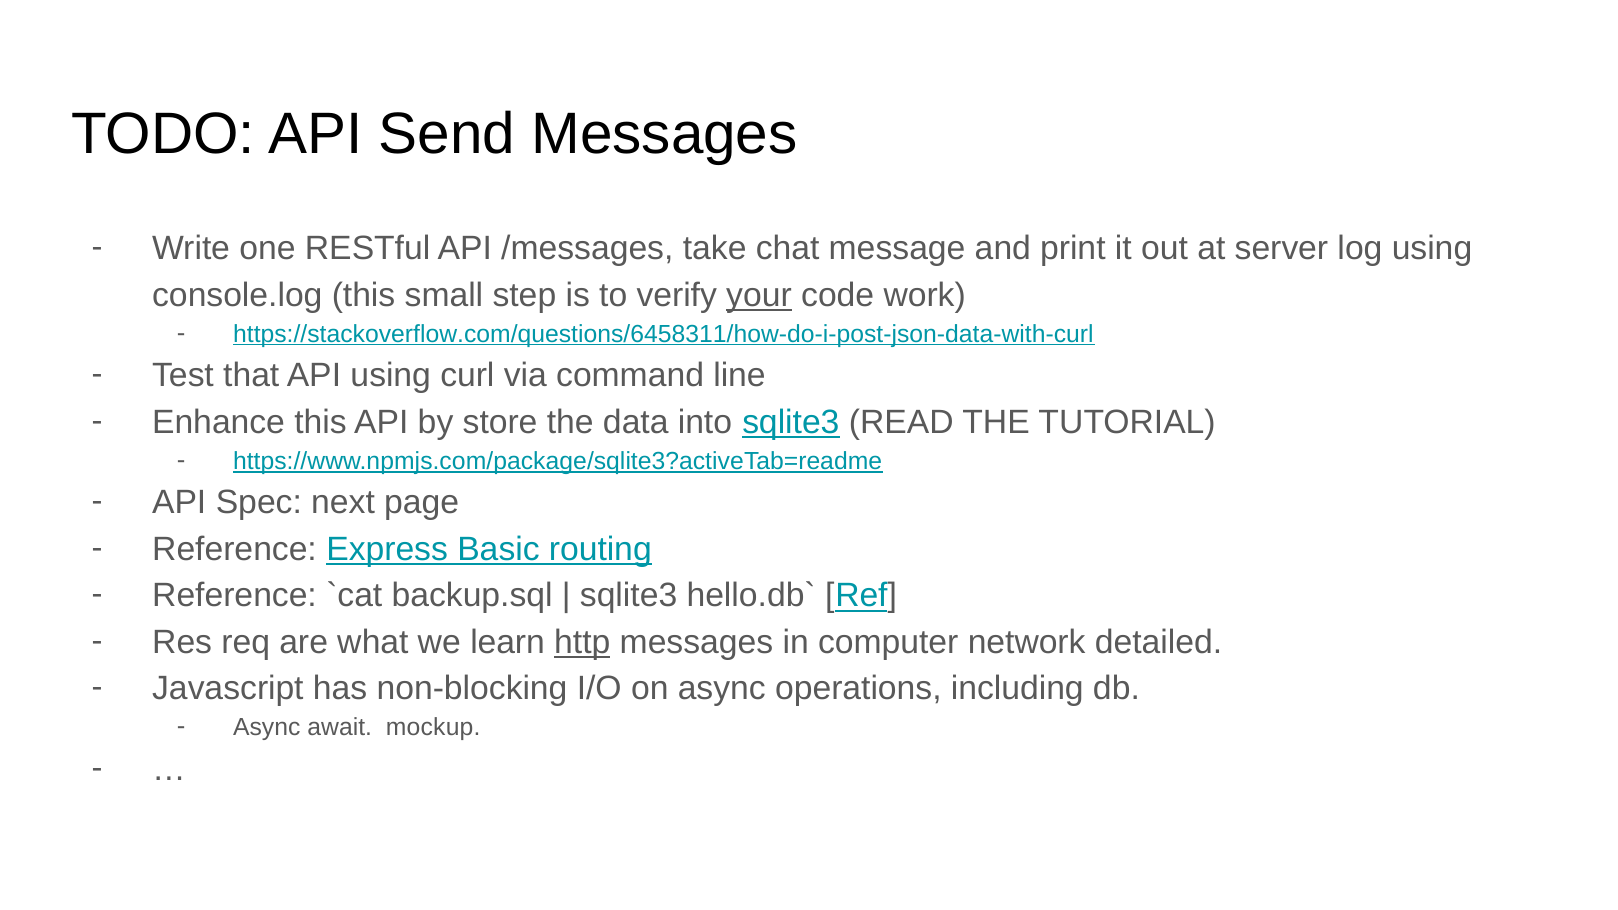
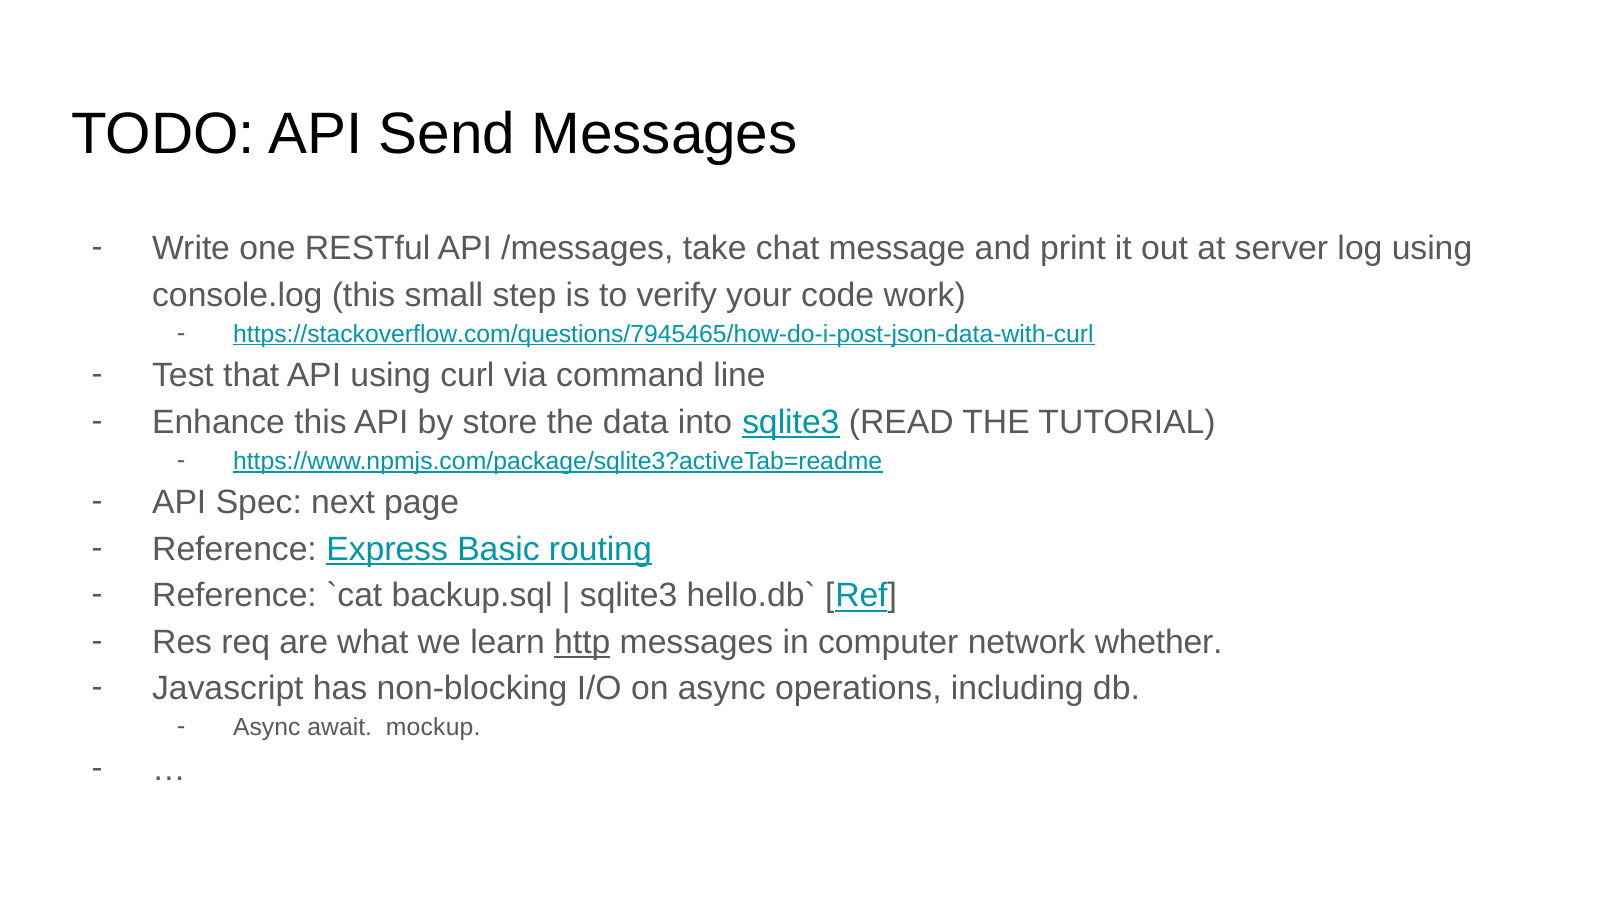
your underline: present -> none
https://stackoverflow.com/questions/6458311/how-do-i-post-json-data-with-curl: https://stackoverflow.com/questions/6458311/how-do-i-post-json-data-with-curl -> https://stackoverflow.com/questions/7945465/how-do-i-post-json-data-with-curl
detailed: detailed -> whether
